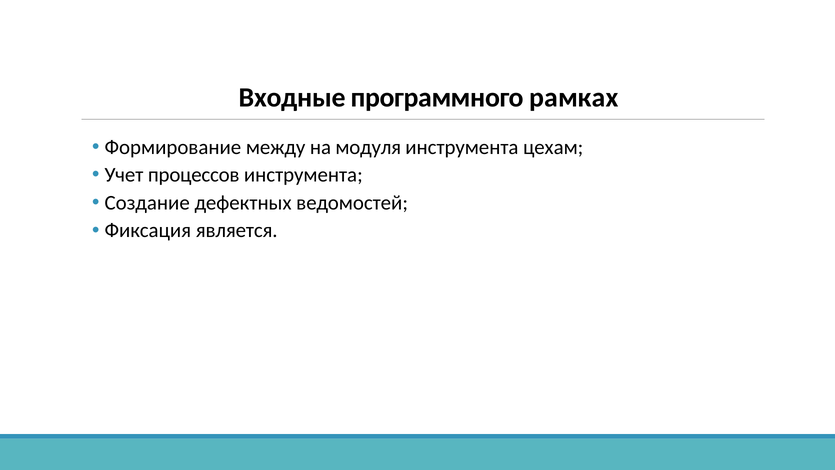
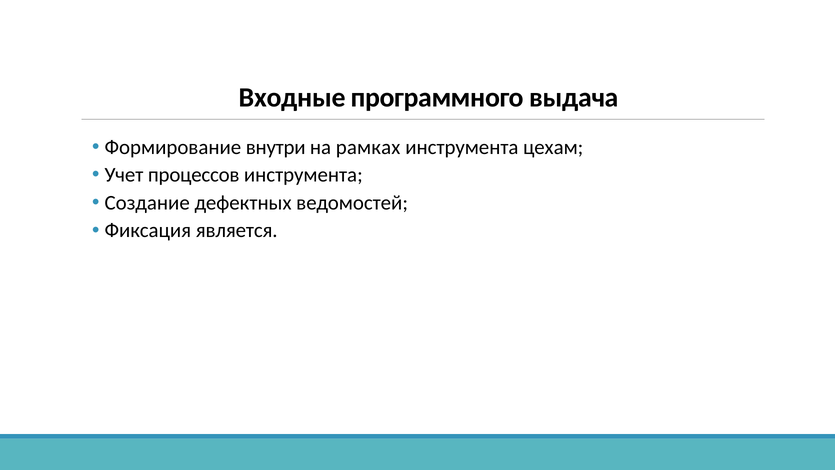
рамках: рамках -> выдача
между: между -> внутри
модуля: модуля -> рамках
